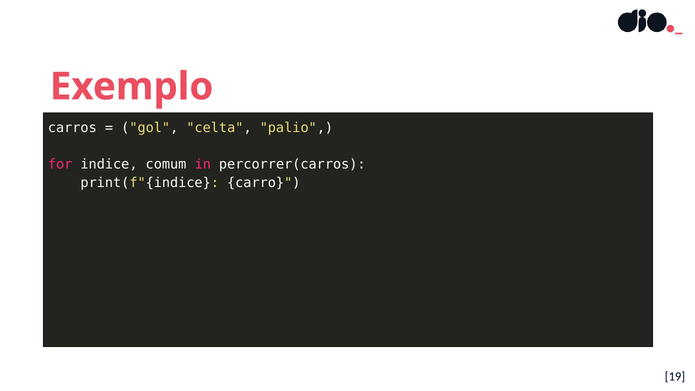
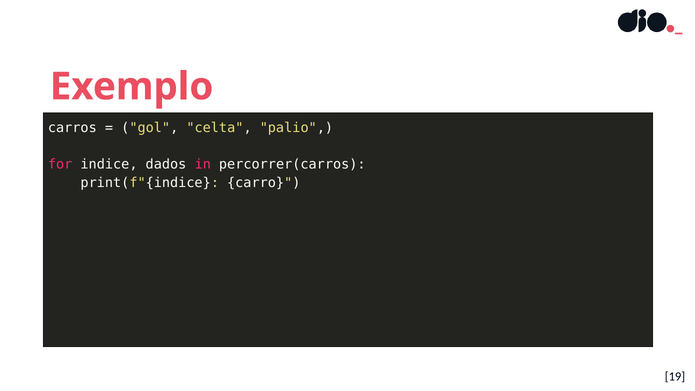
comum: comum -> dados
